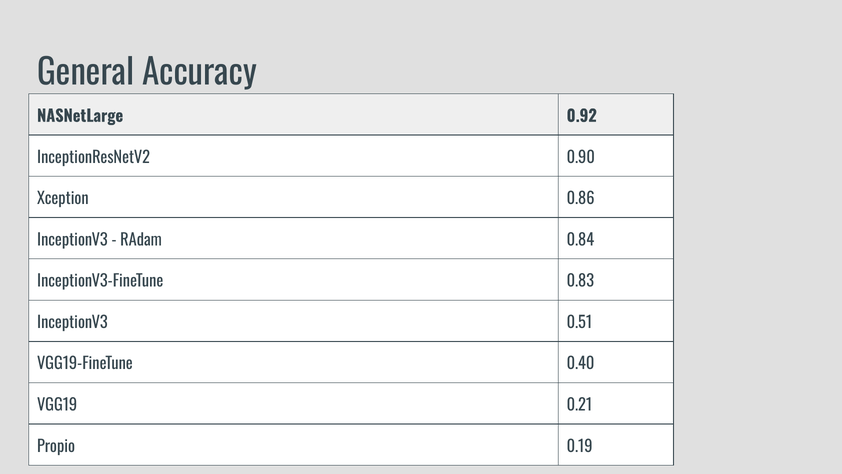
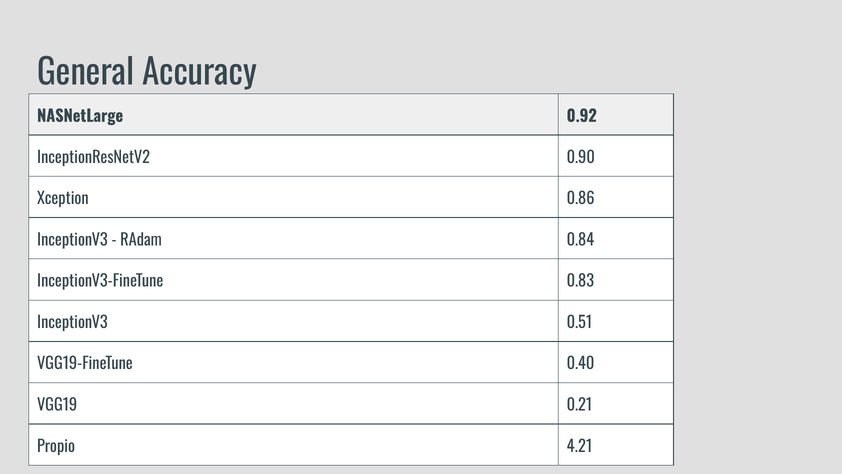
0.19: 0.19 -> 4.21
